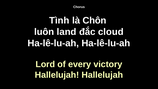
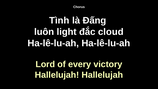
Chôn: Chôn -> Đấng
land: land -> light
